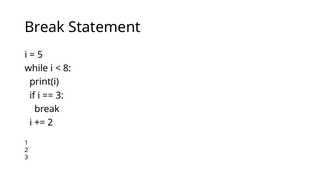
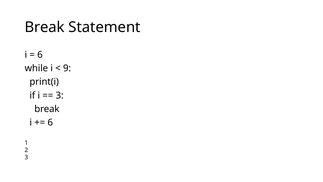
5 at (40, 55): 5 -> 6
8: 8 -> 9
2 at (50, 122): 2 -> 6
